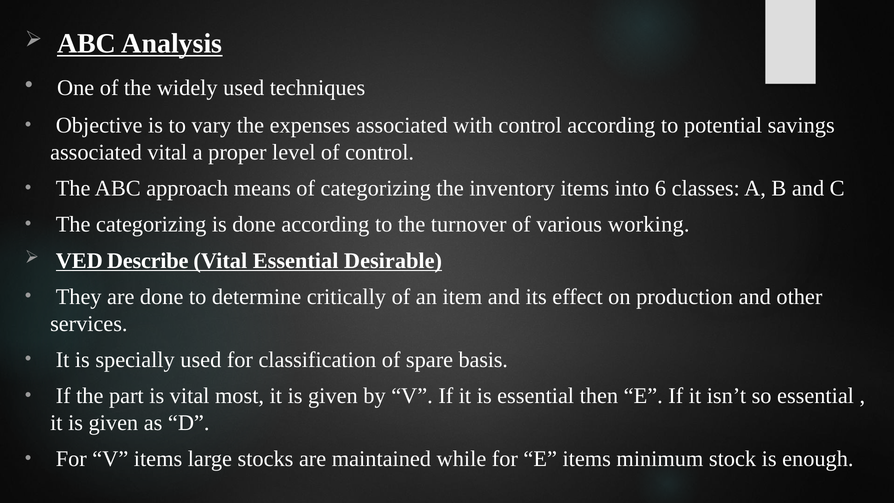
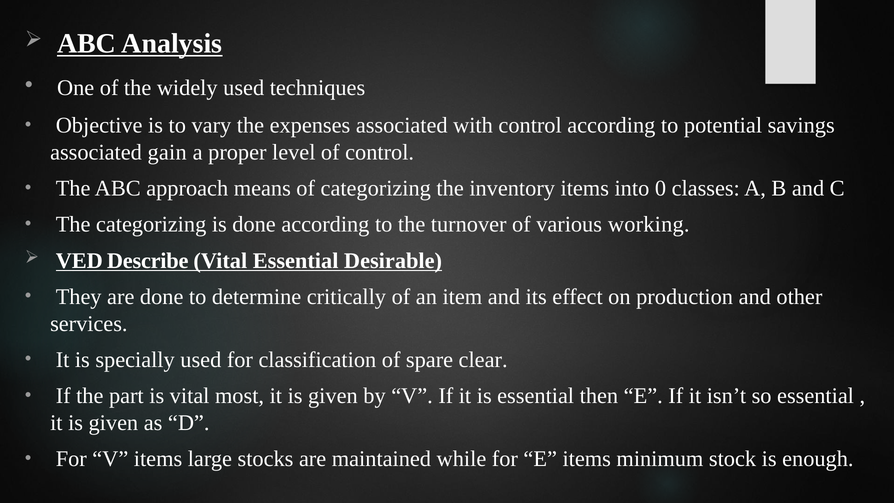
associated vital: vital -> gain
6: 6 -> 0
basis: basis -> clear
